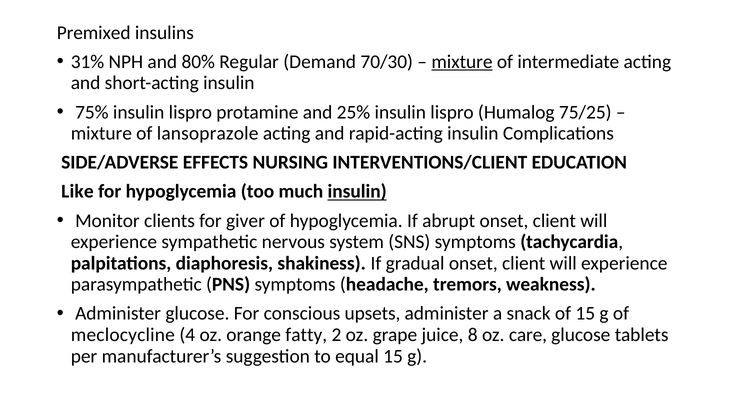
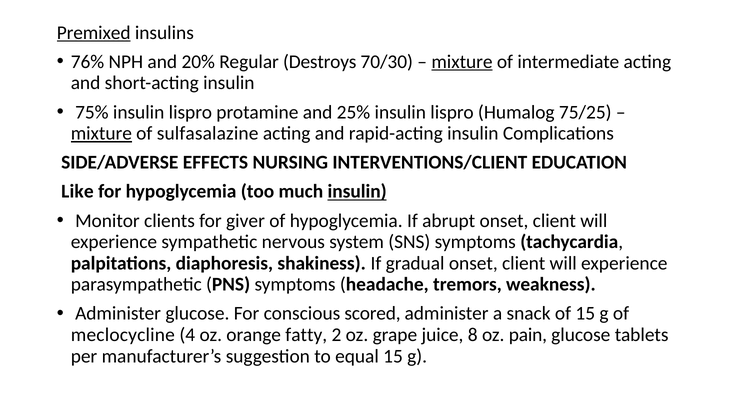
Premixed underline: none -> present
31%: 31% -> 76%
80%: 80% -> 20%
Demand: Demand -> Destroys
mixture at (101, 133) underline: none -> present
lansoprazole: lansoprazole -> sulfasalazine
upsets: upsets -> scored
care: care -> pain
